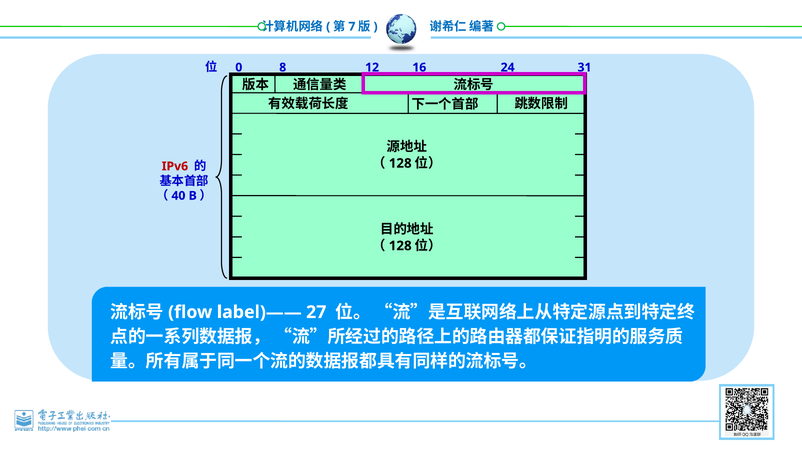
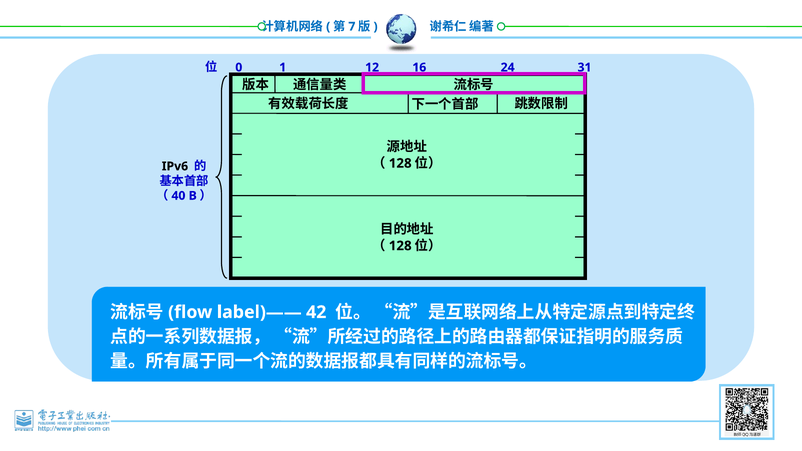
8: 8 -> 1
IPv6 colour: red -> black
27: 27 -> 42
